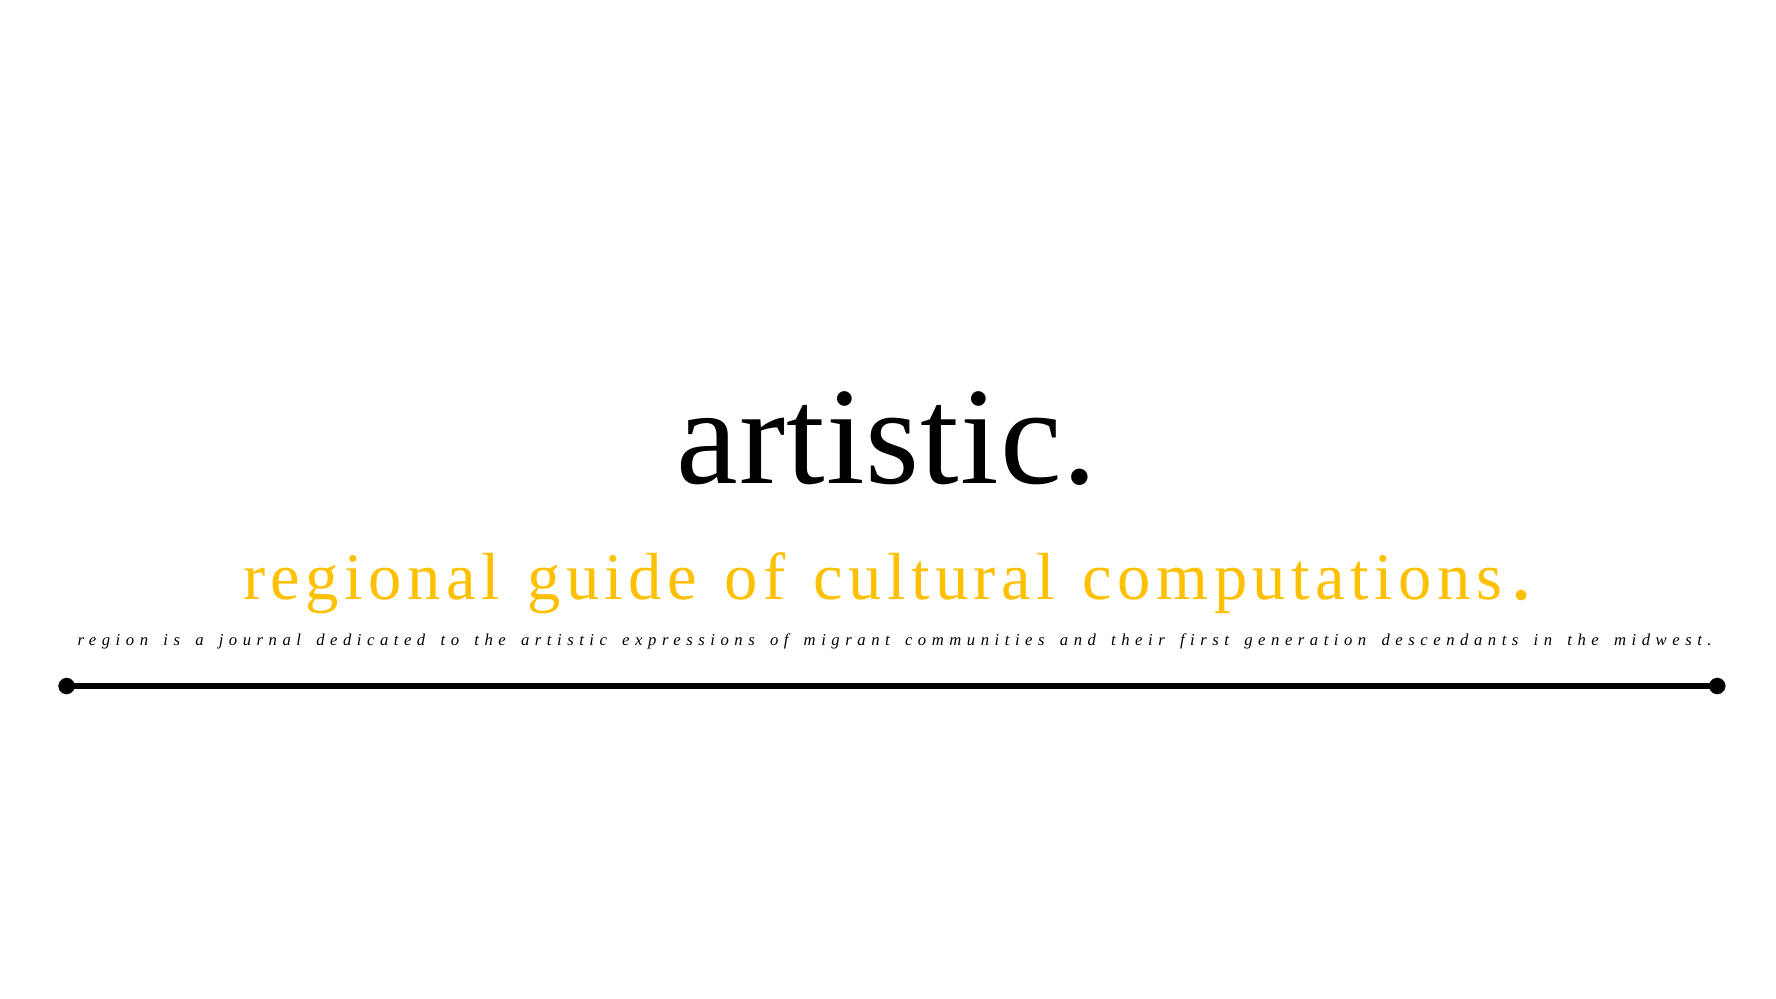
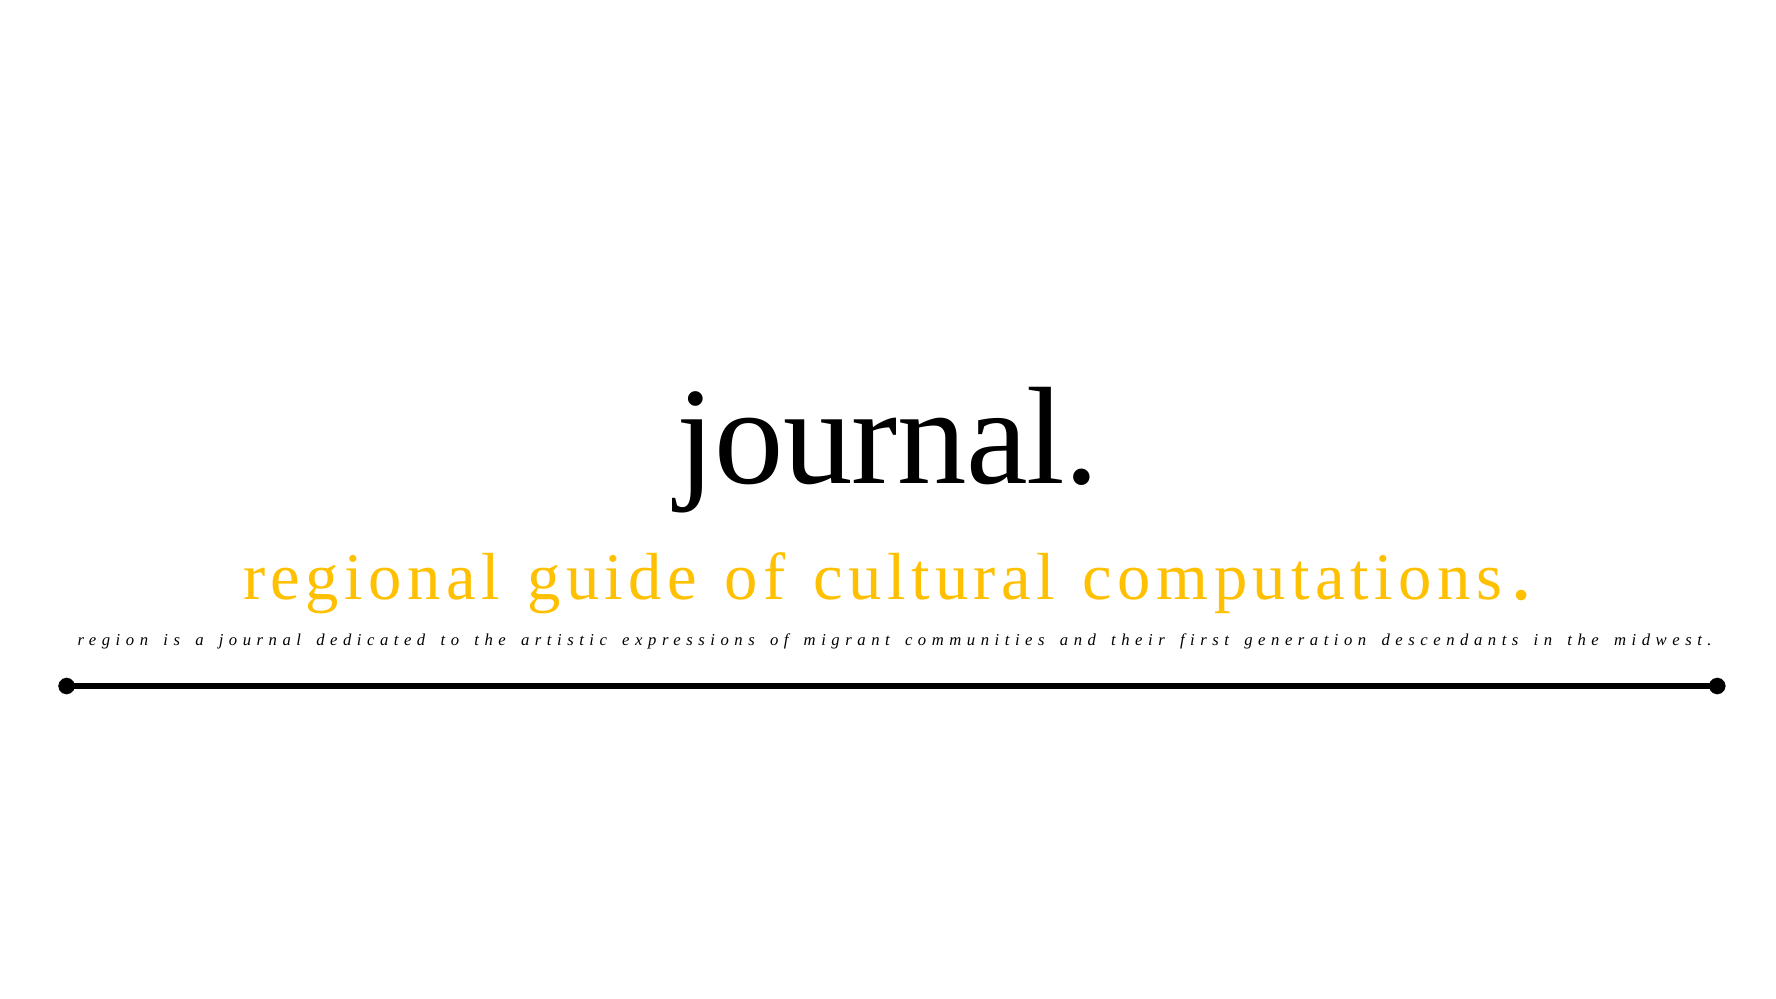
artistic: artistic -> journal
